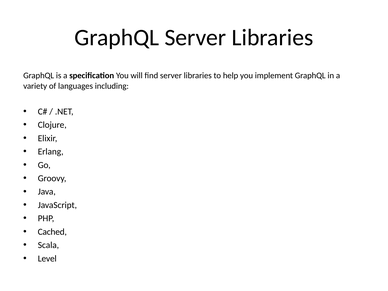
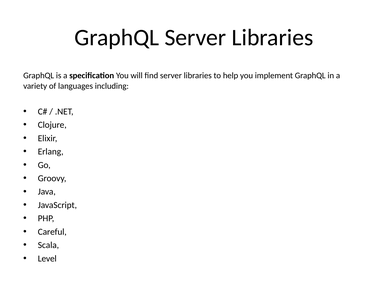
Cached: Cached -> Careful
